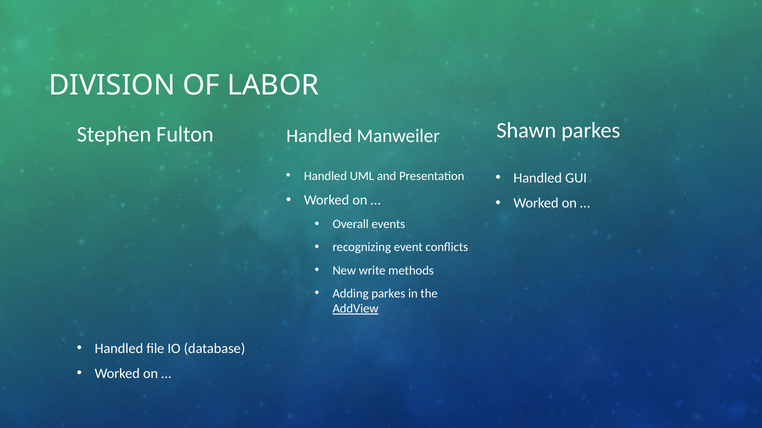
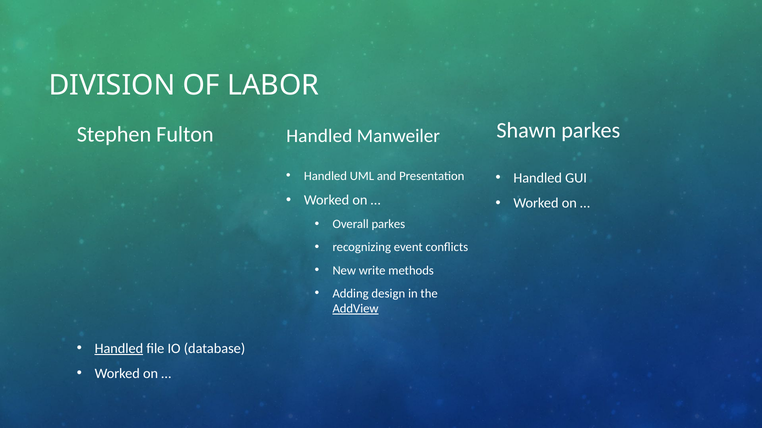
Overall events: events -> parkes
Adding parkes: parkes -> design
Handled at (119, 349) underline: none -> present
